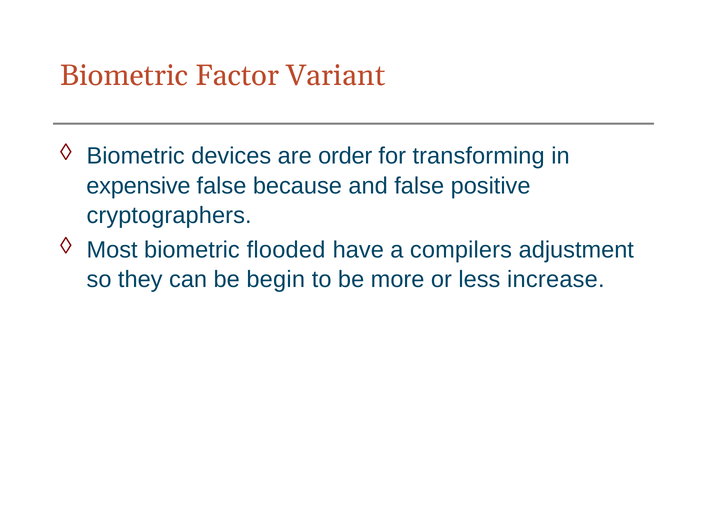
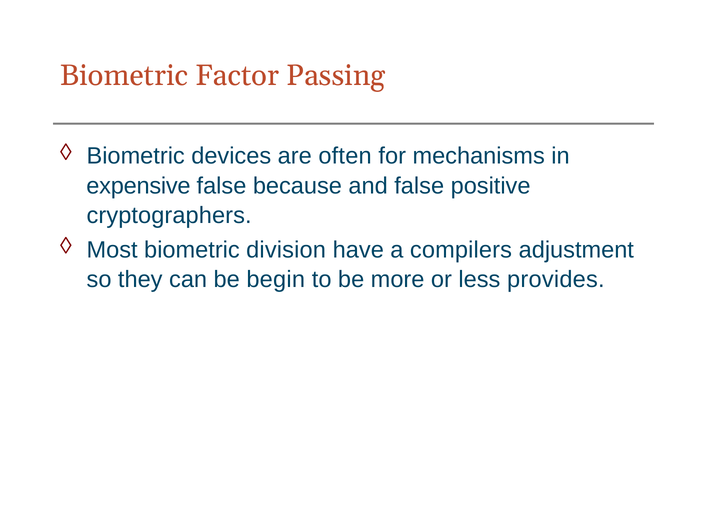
Variant: Variant -> Passing
order: order -> often
transforming: transforming -> mechanisms
flooded: flooded -> division
increase: increase -> provides
